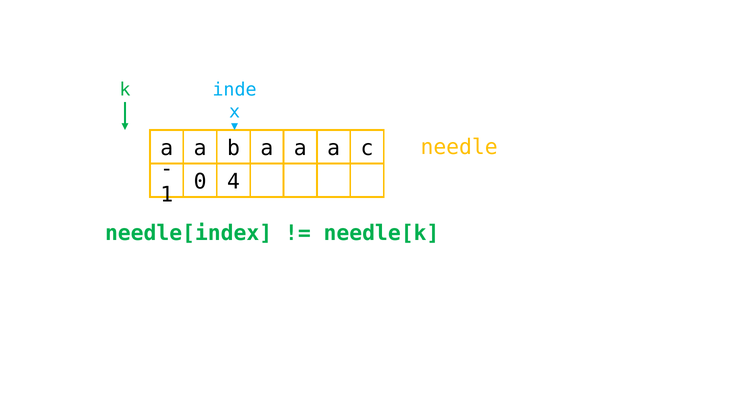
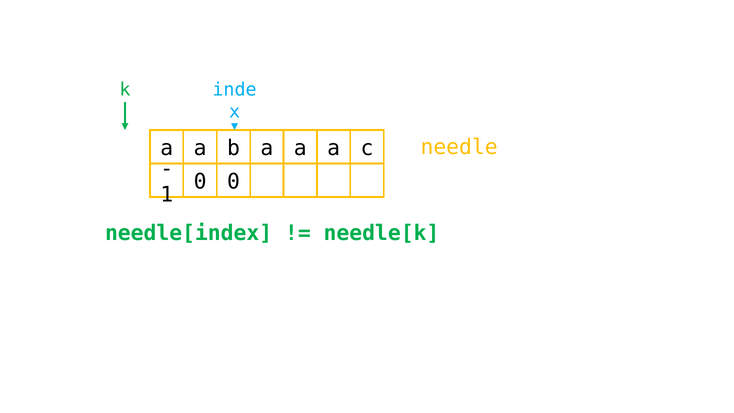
0 4: 4 -> 0
